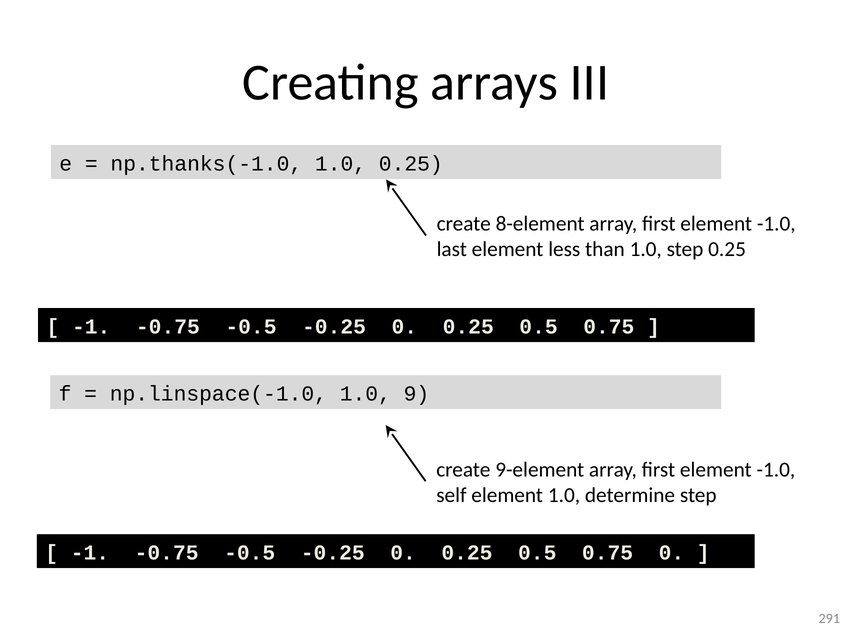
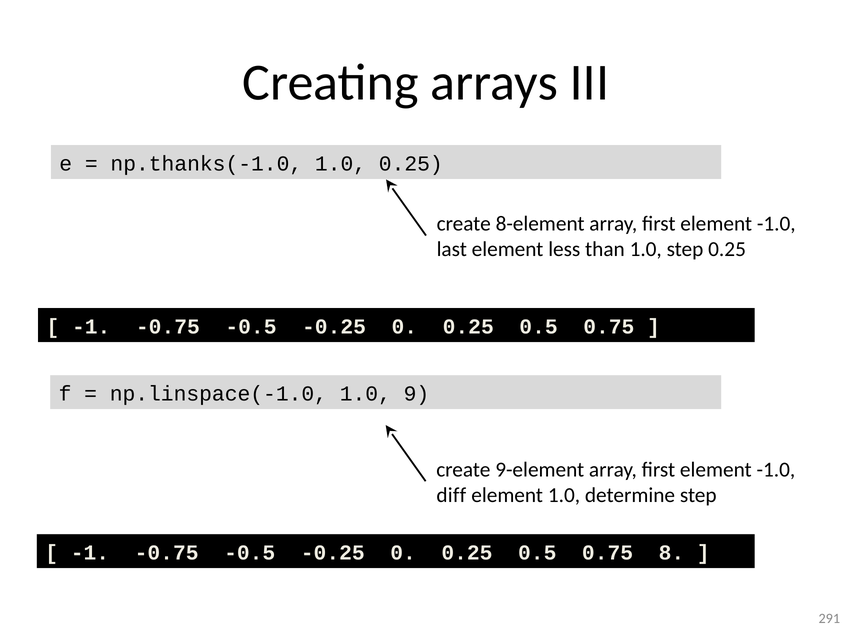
self: self -> diff
0.75 0: 0 -> 8
